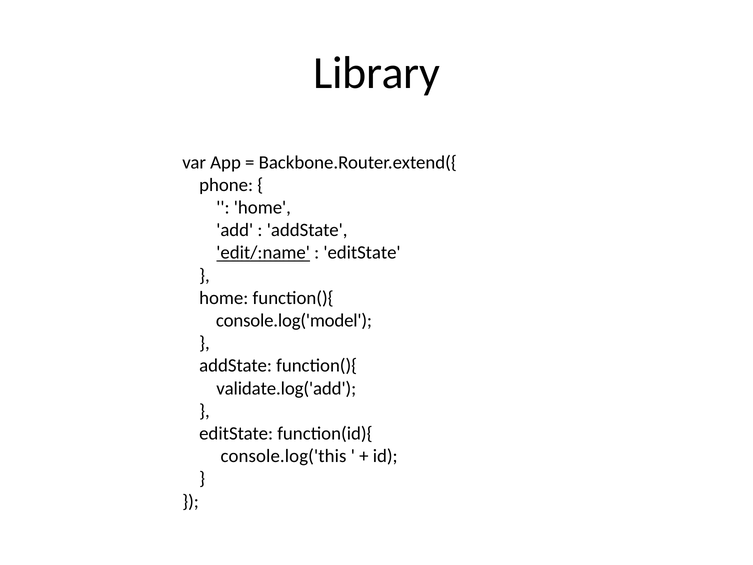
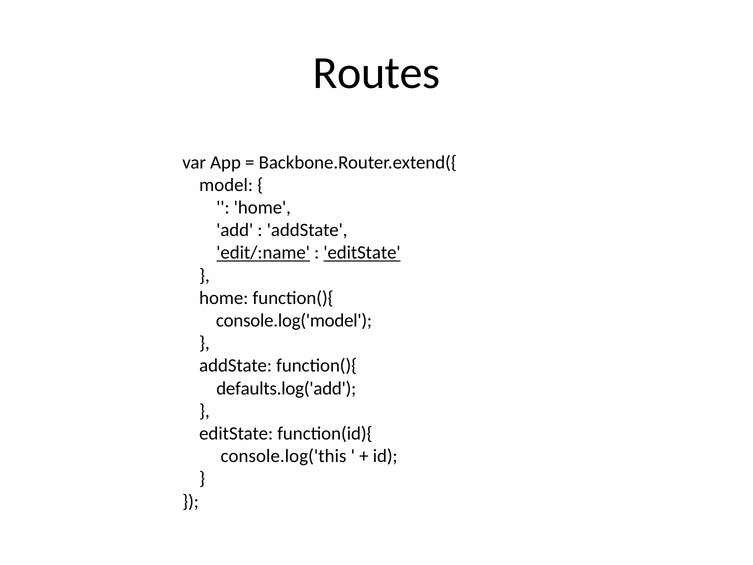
Library: Library -> Routes
phone: phone -> model
editState at (362, 253) underline: none -> present
validate.log('add: validate.log('add -> defaults.log('add
